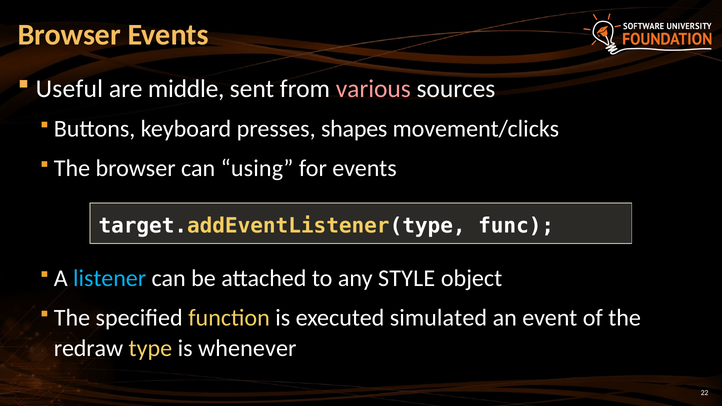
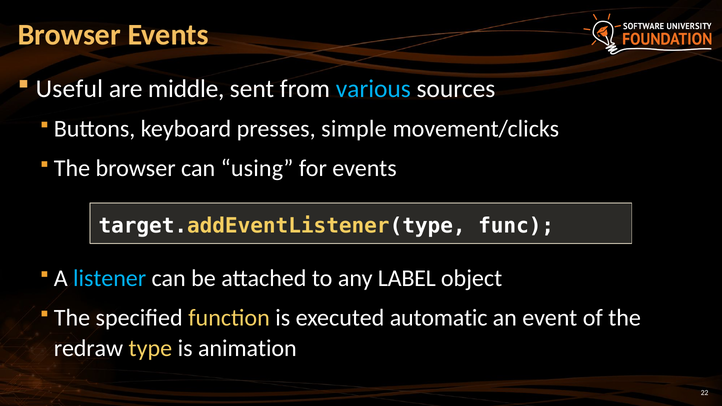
various colour: pink -> light blue
shapes: shapes -> simple
STYLE: STYLE -> LABEL
simulated: simulated -> automatic
whenever: whenever -> animation
